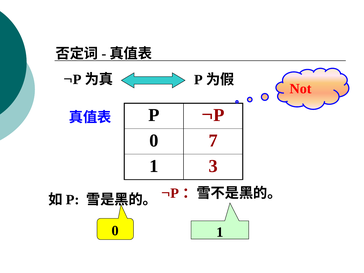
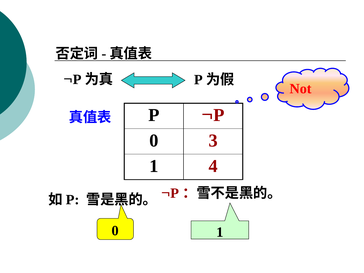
7: 7 -> 3
3: 3 -> 4
